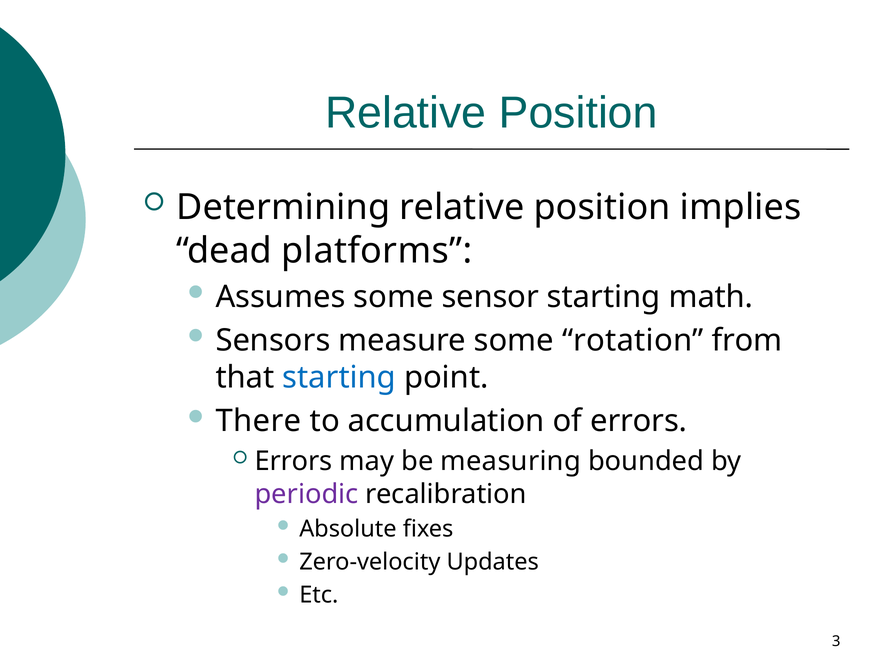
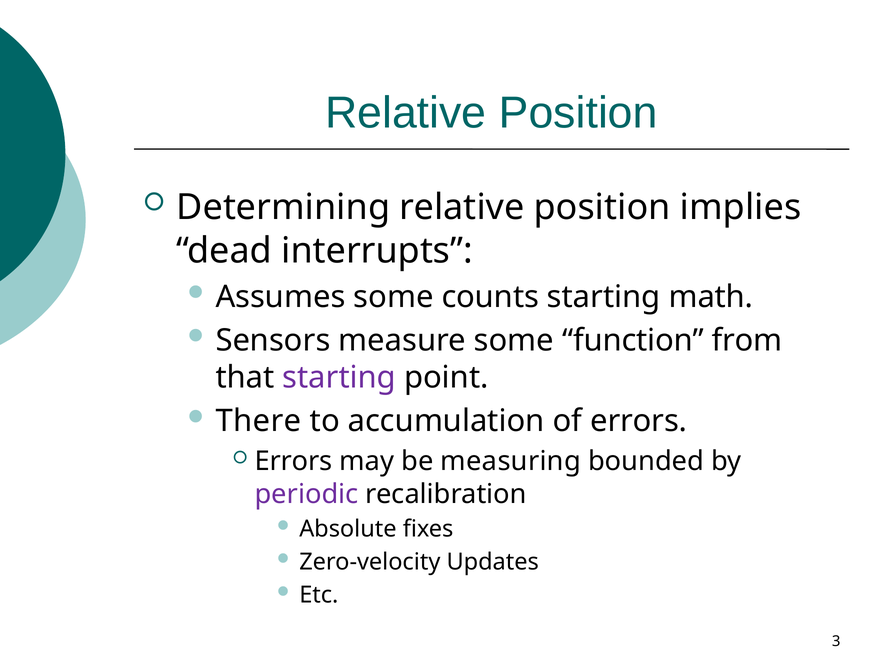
platforms: platforms -> interrupts
sensor: sensor -> counts
rotation: rotation -> function
starting at (339, 377) colour: blue -> purple
